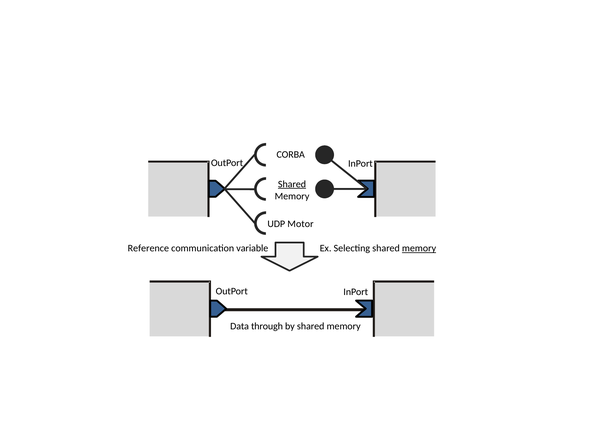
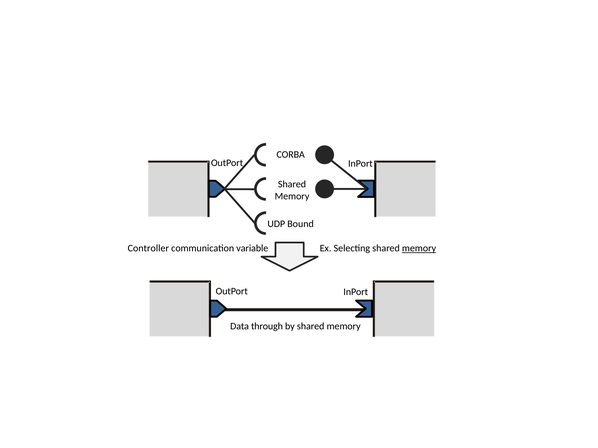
Shared at (292, 184) underline: present -> none
Motor: Motor -> Bound
Reference: Reference -> Controller
